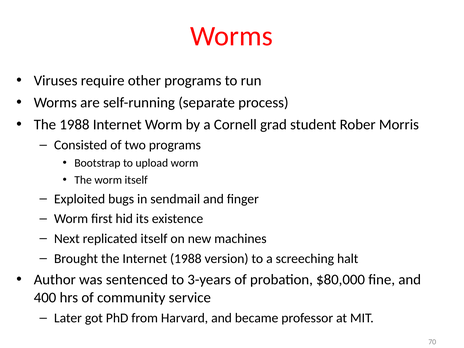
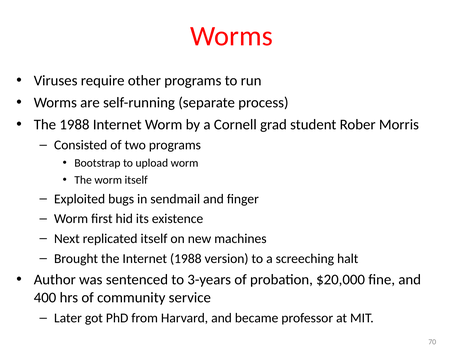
$80,000: $80,000 -> $20,000
